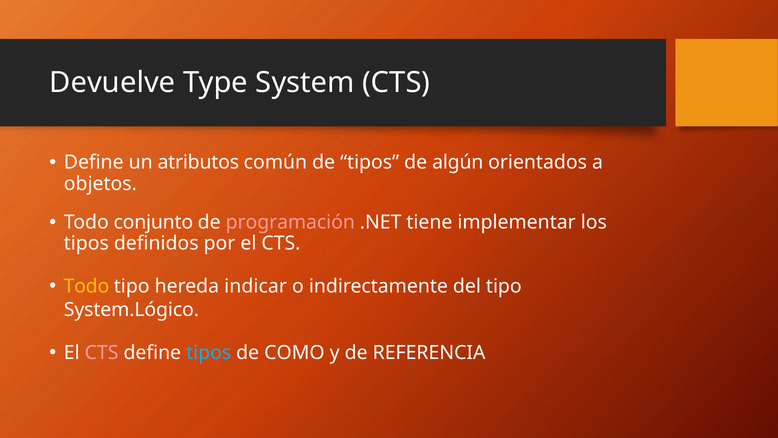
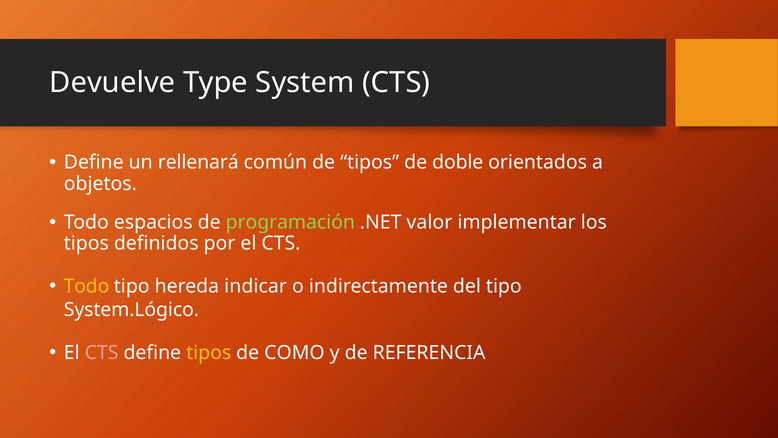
atributos: atributos -> rellenará
algún: algún -> doble
conjunto: conjunto -> espacios
programación colour: pink -> light green
tiene: tiene -> valor
tipos at (209, 352) colour: light blue -> yellow
